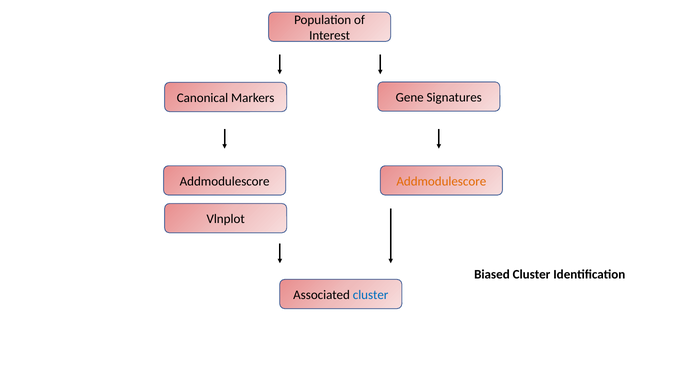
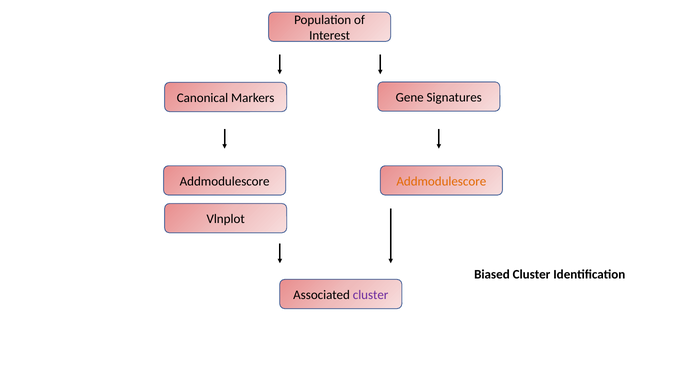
cluster at (371, 295) colour: blue -> purple
